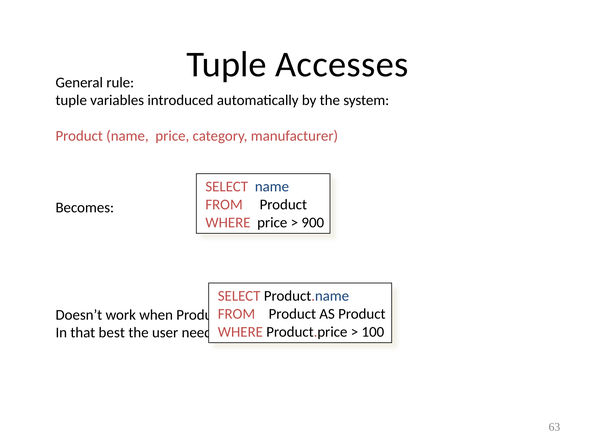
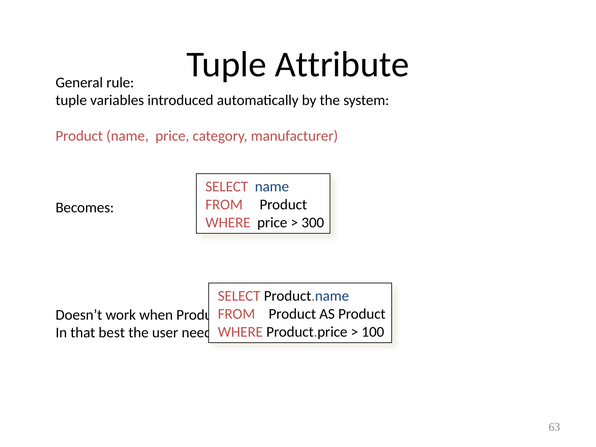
Accesses: Accesses -> Attribute
900: 900 -> 300
